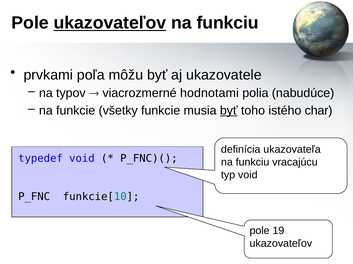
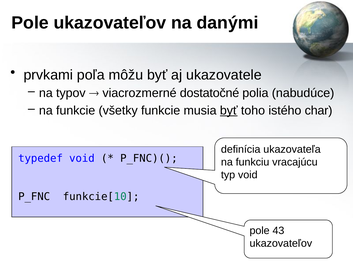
ukazovateľov at (110, 23) underline: present -> none
funkciu at (228, 23): funkciu -> danými
hodnotami: hodnotami -> dostatočné
19: 19 -> 43
